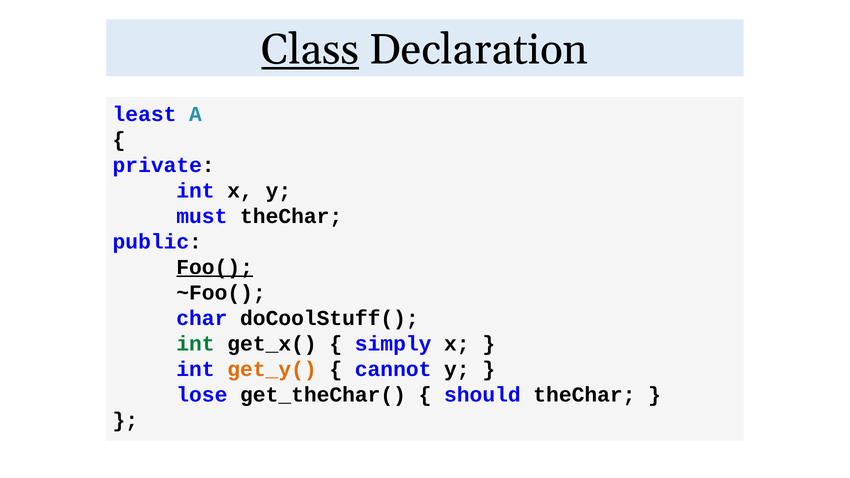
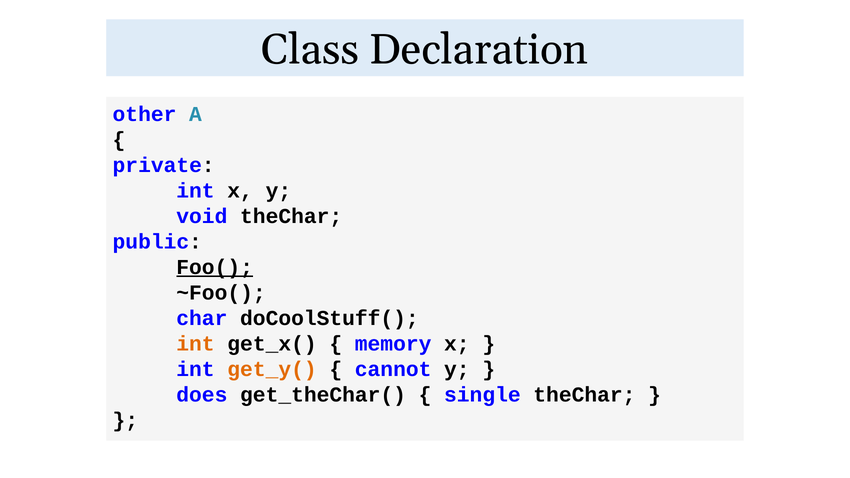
Class underline: present -> none
least: least -> other
must: must -> void
int at (195, 344) colour: green -> orange
simply: simply -> memory
lose: lose -> does
should: should -> single
